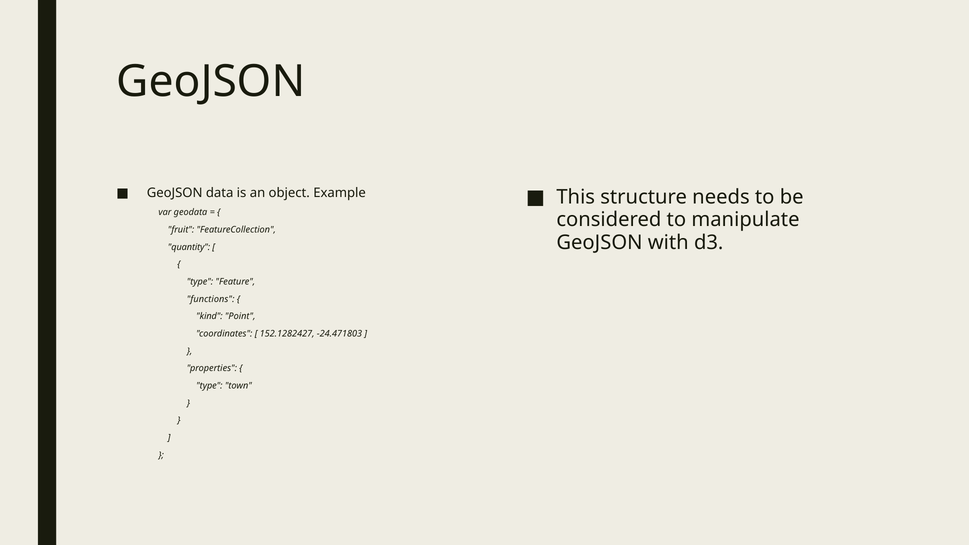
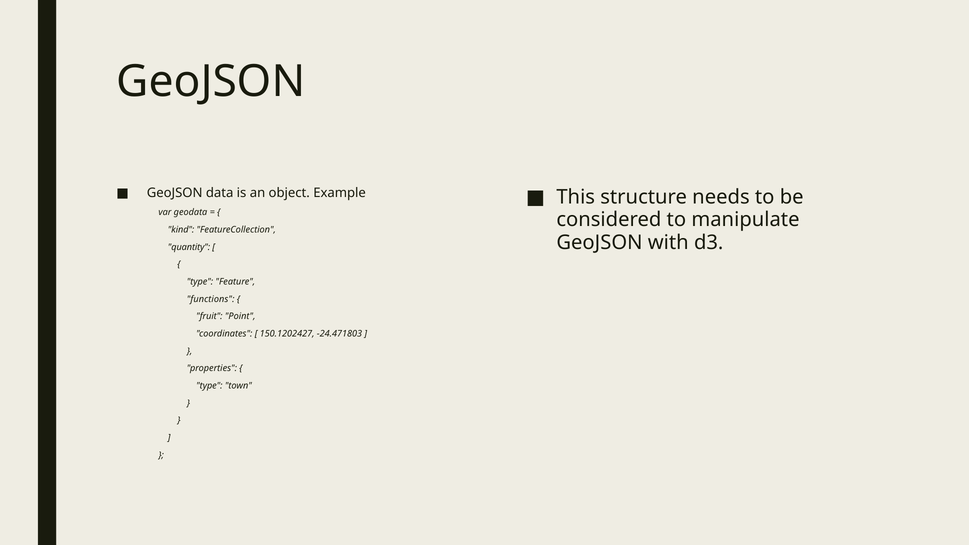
fruit: fruit -> kind
kind: kind -> fruit
152.1282427: 152.1282427 -> 150.1202427
